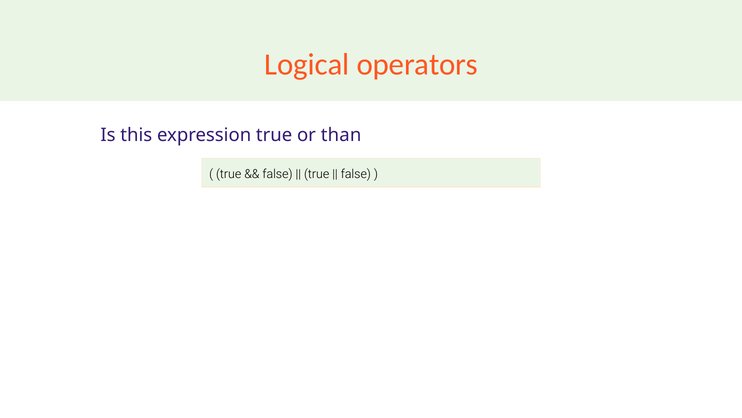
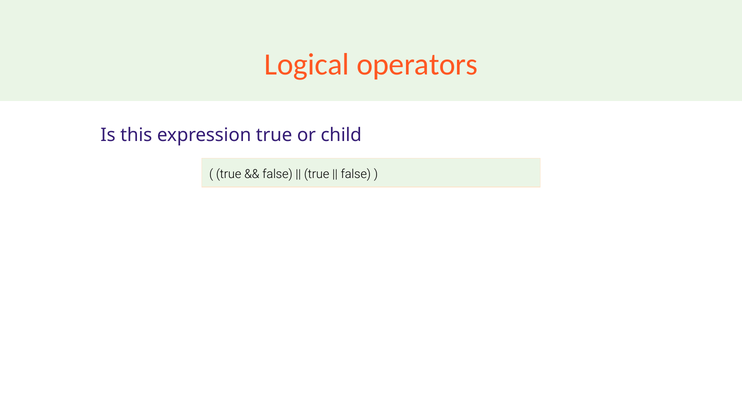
than: than -> child
